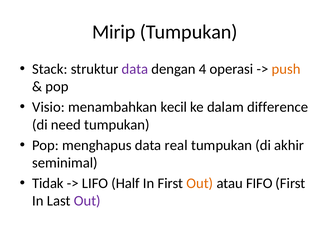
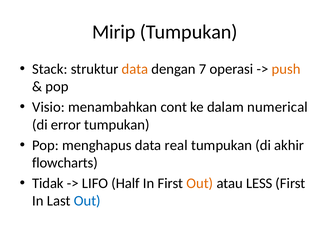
data at (135, 69) colour: purple -> orange
4: 4 -> 7
kecil: kecil -> cont
difference: difference -> numerical
need: need -> error
seminimal: seminimal -> flowcharts
FIFO: FIFO -> LESS
Out at (87, 201) colour: purple -> blue
